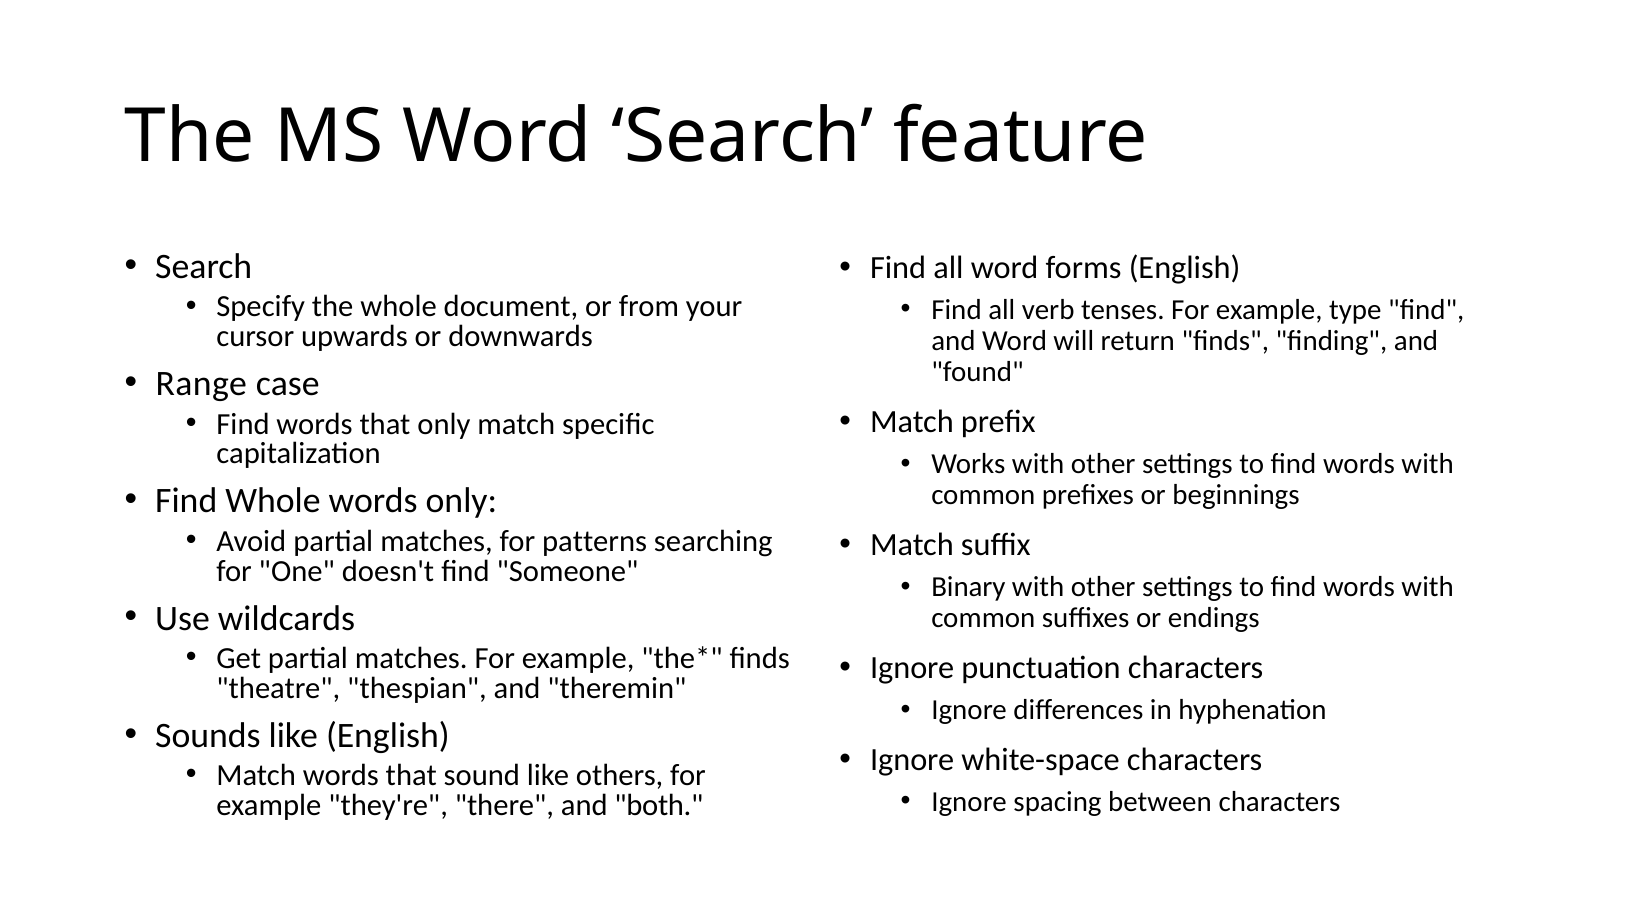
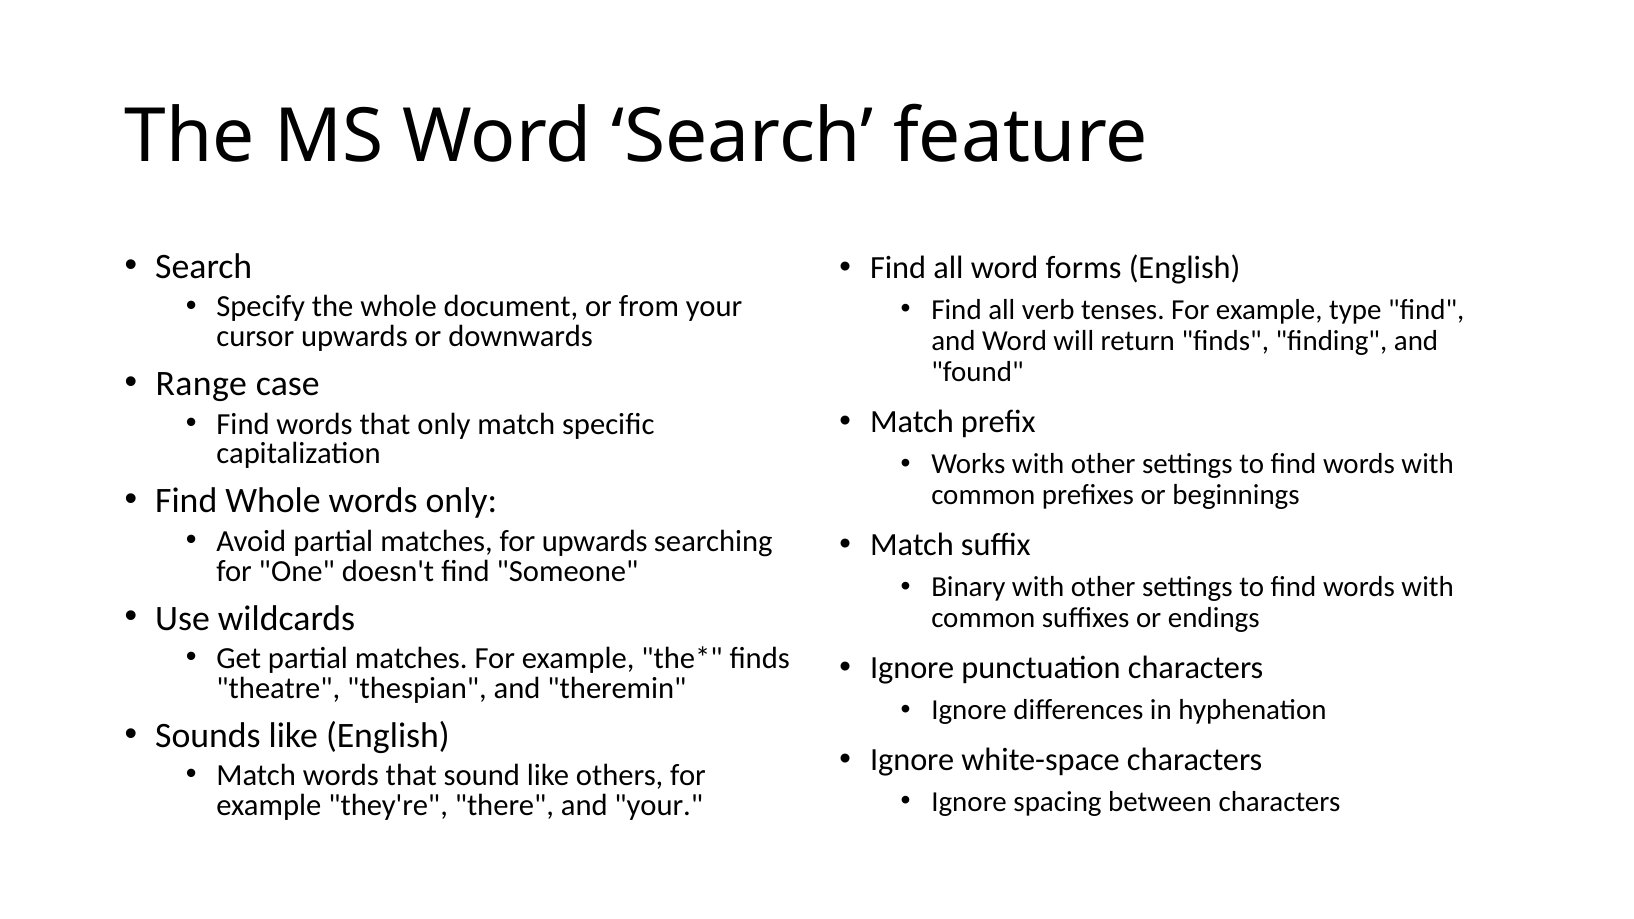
for patterns: patterns -> upwards
and both: both -> your
